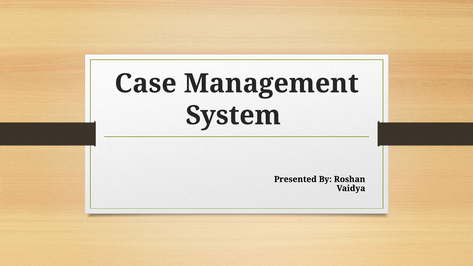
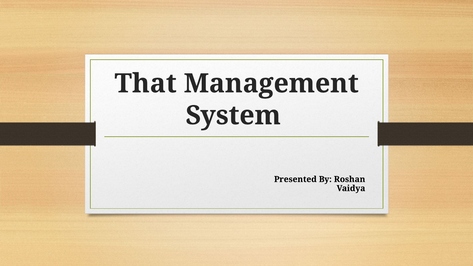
Case: Case -> That
